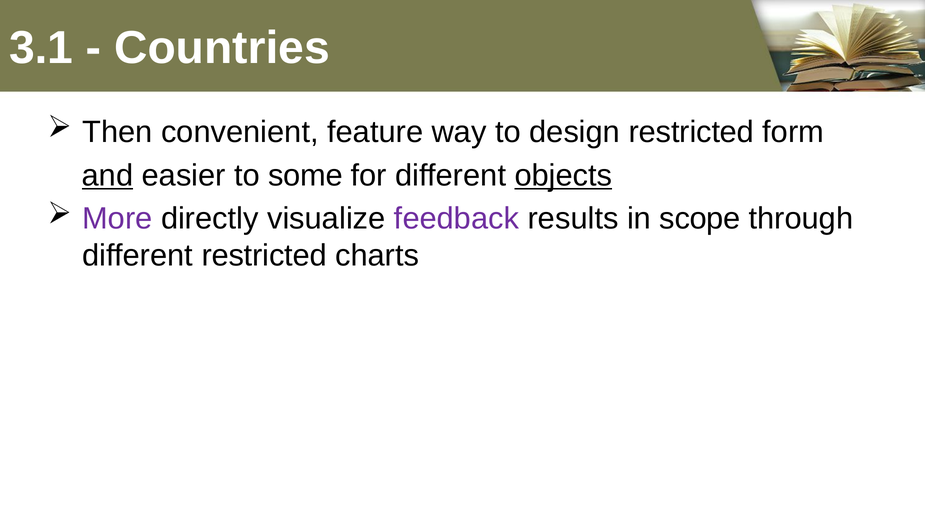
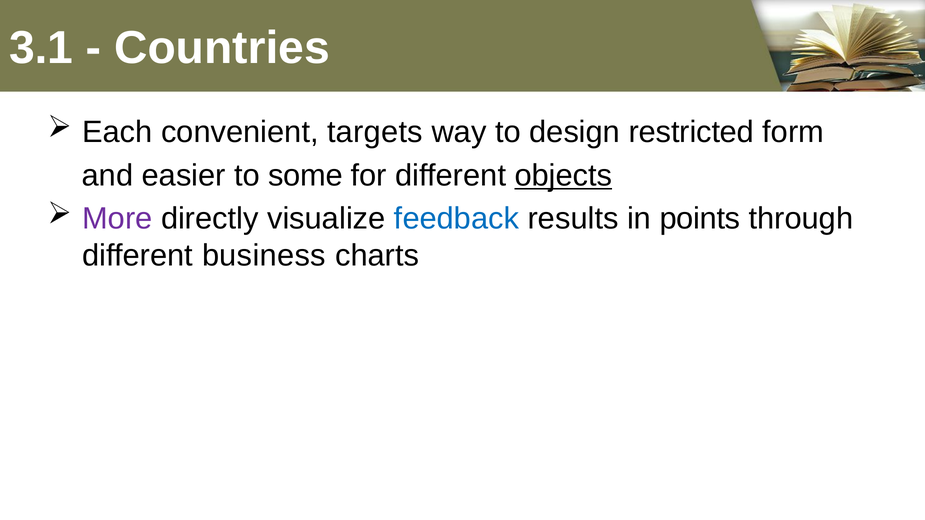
Then: Then -> Each
feature: feature -> targets
and underline: present -> none
feedback colour: purple -> blue
scope: scope -> points
different restricted: restricted -> business
